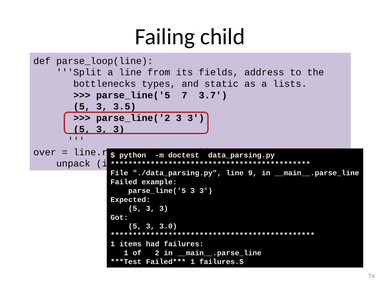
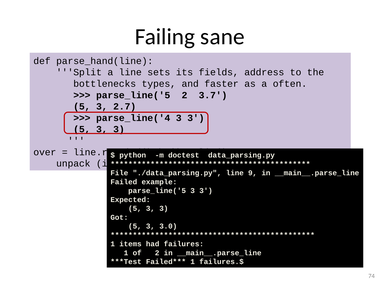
child: child -> sane
parse_loop(line: parse_loop(line -> parse_hand(line
from: from -> sets
static: static -> faster
lists: lists -> often
parse_line('5 7: 7 -> 2
3.5: 3.5 -> 2.7
parse_line('2: parse_line('2 -> parse_line('4
